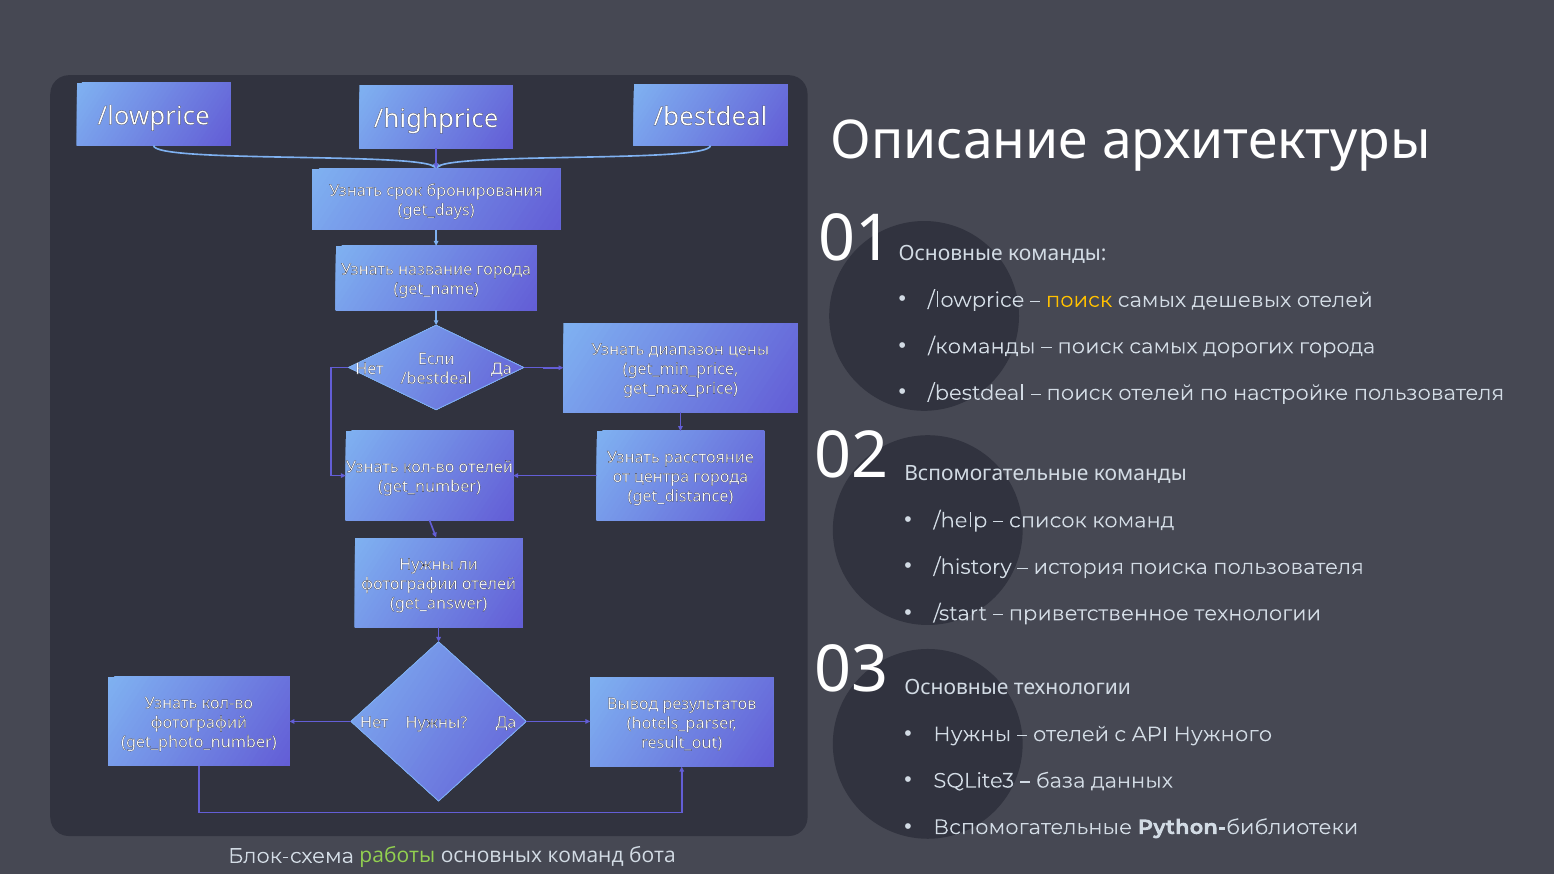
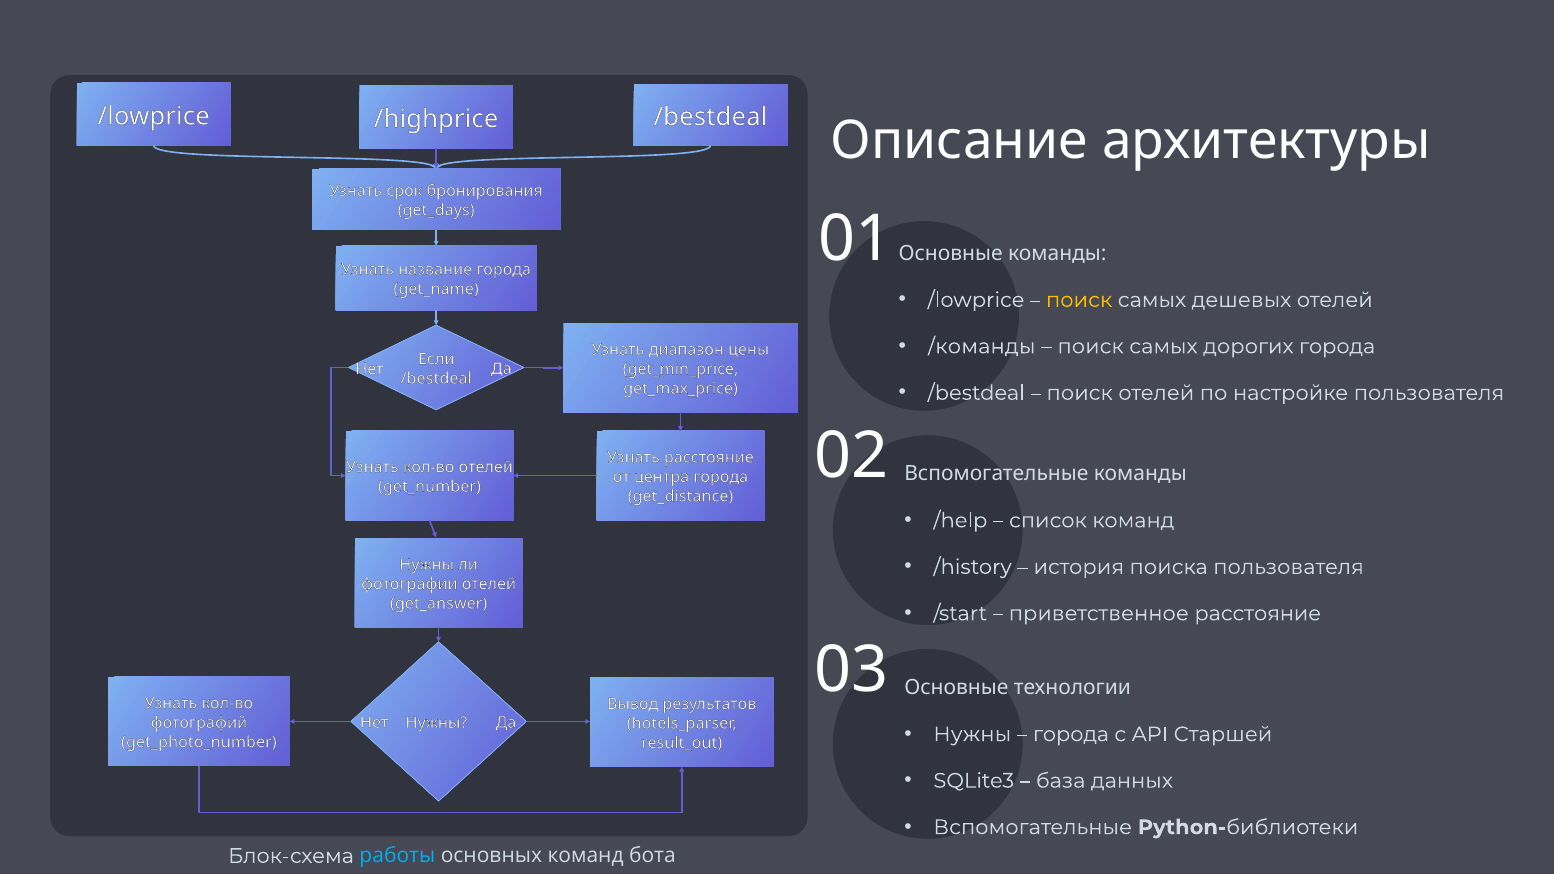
приветственное технологии: технологии -> расстояние
отелей at (1071, 734): отелей -> города
Нужного: Нужного -> Старшей
работы colour: light green -> light blue
